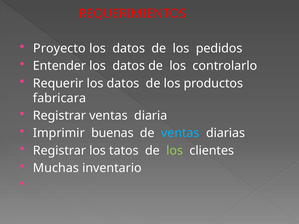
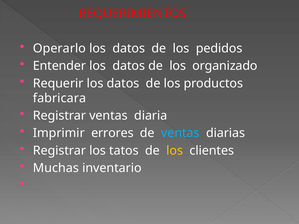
Proyecto: Proyecto -> Operarlo
controlarlo: controlarlo -> organizado
buenas: buenas -> errores
los at (175, 151) colour: light green -> yellow
